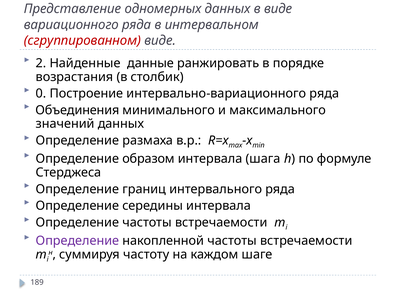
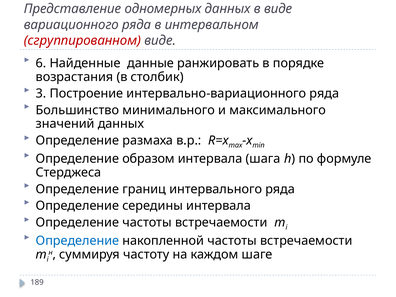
2: 2 -> 6
0: 0 -> 3
Объединения: Объединения -> Большинство
Определение at (77, 241) colour: purple -> blue
